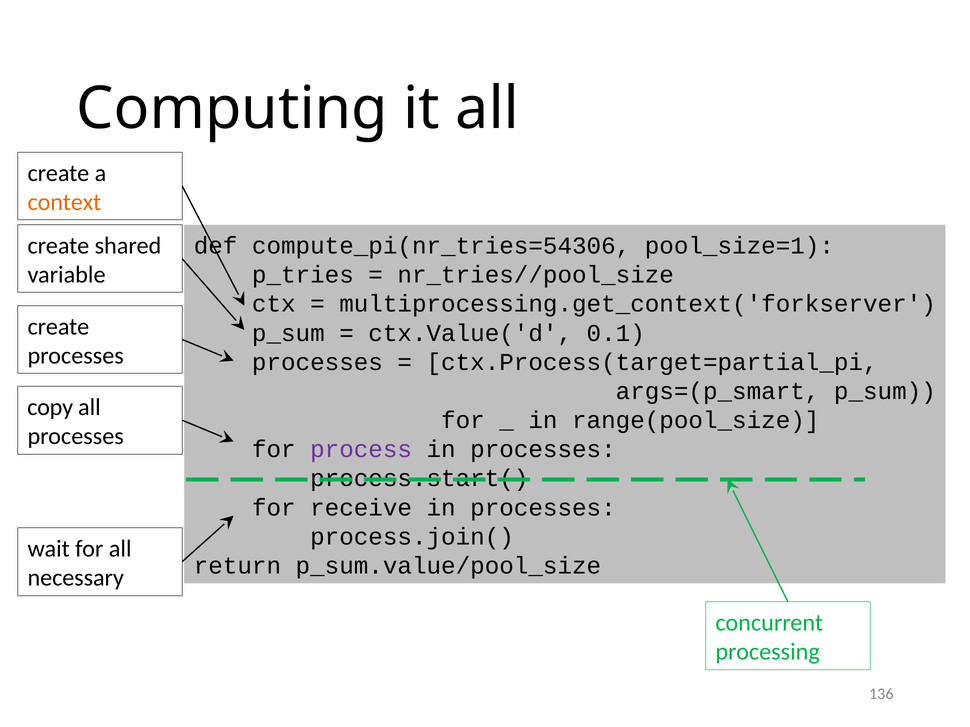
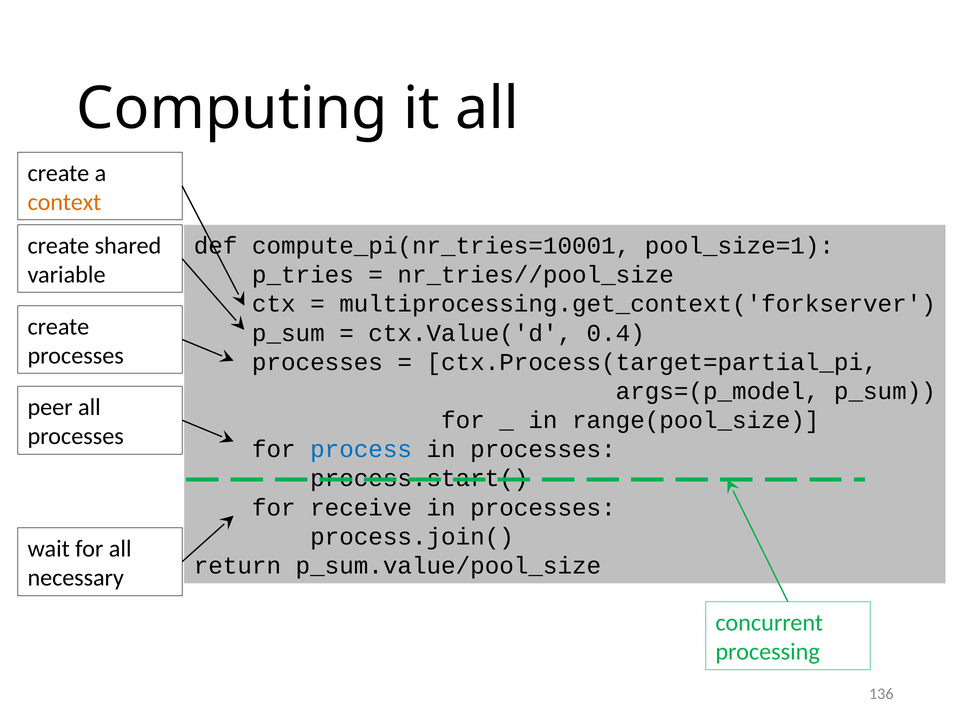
compute_pi(nr_tries=54306: compute_pi(nr_tries=54306 -> compute_pi(nr_tries=10001
0.1: 0.1 -> 0.4
args=(p_smart: args=(p_smart -> args=(p_model
copy: copy -> peer
process colour: purple -> blue
